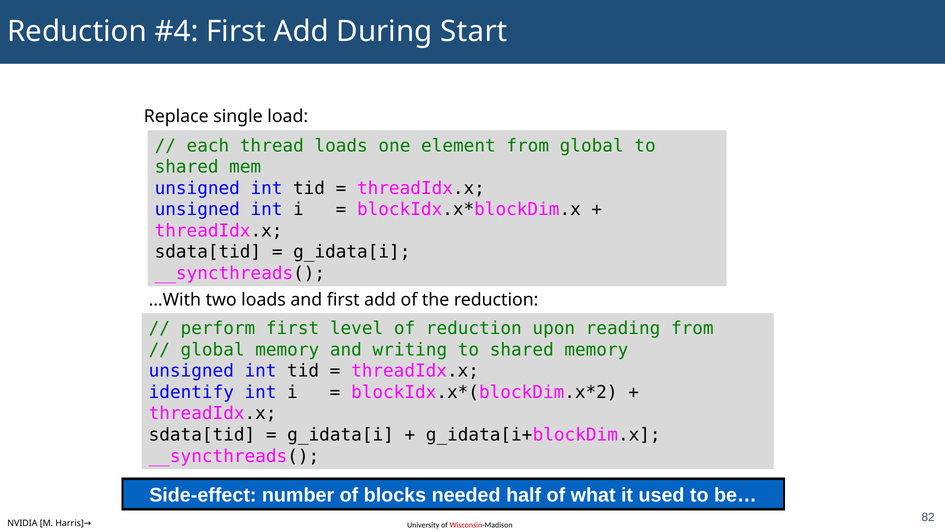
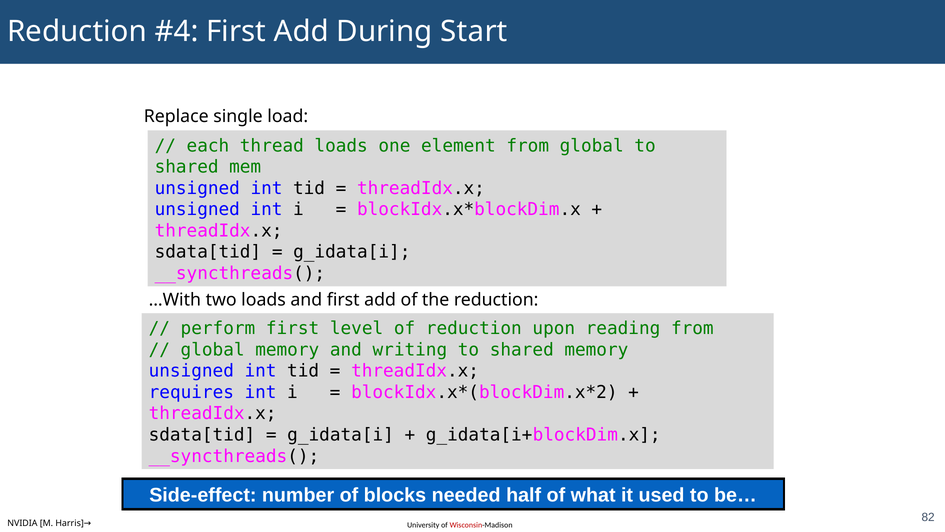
identify: identify -> requires
